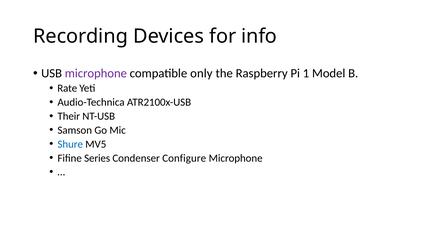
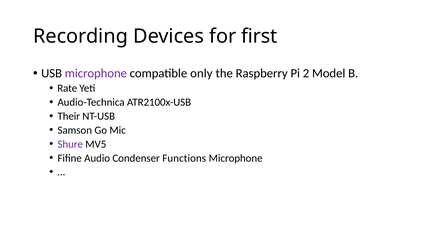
info: info -> first
1: 1 -> 2
Shure colour: blue -> purple
Series: Series -> Audio
Configure: Configure -> Functions
